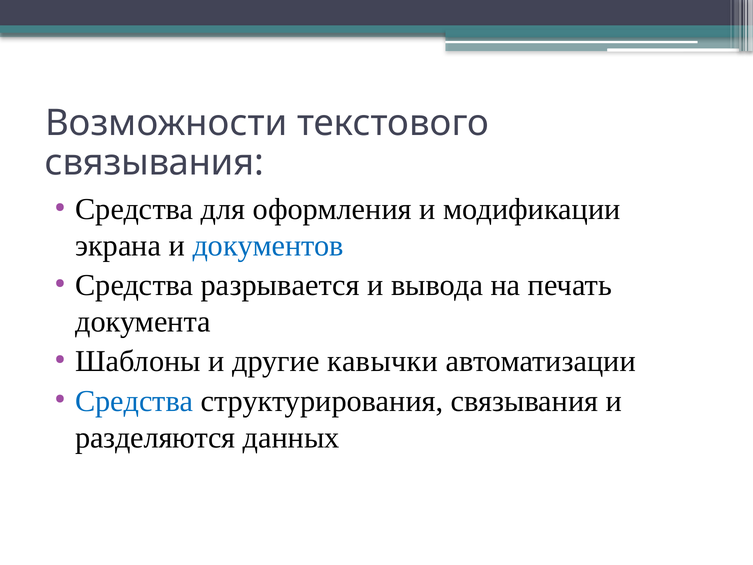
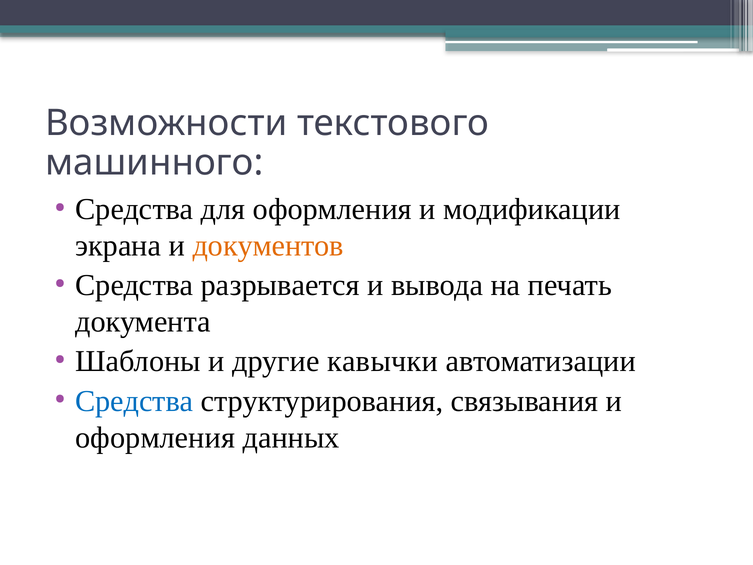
связывания at (154, 163): связывания -> машинного
документов colour: blue -> orange
разделяются at (155, 437): разделяются -> оформления
